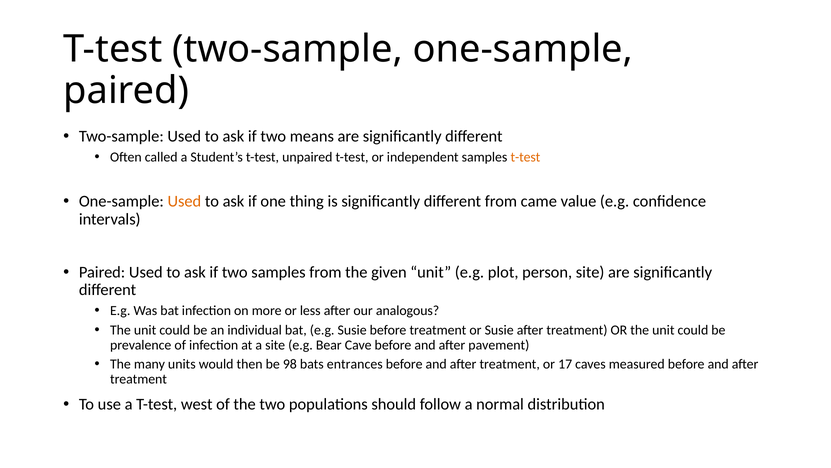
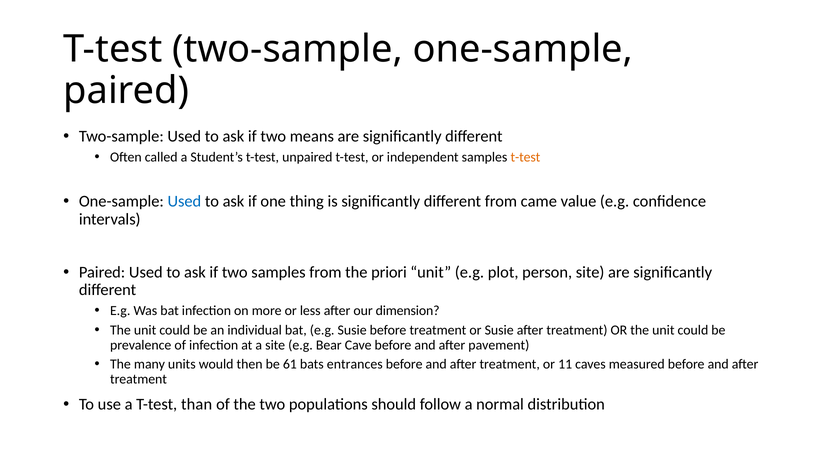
Used at (184, 201) colour: orange -> blue
given: given -> priori
analogous: analogous -> dimension
98: 98 -> 61
17: 17 -> 11
west: west -> than
